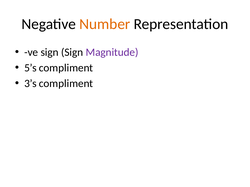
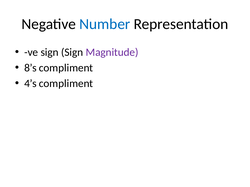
Number colour: orange -> blue
5’s: 5’s -> 8’s
3’s: 3’s -> 4’s
